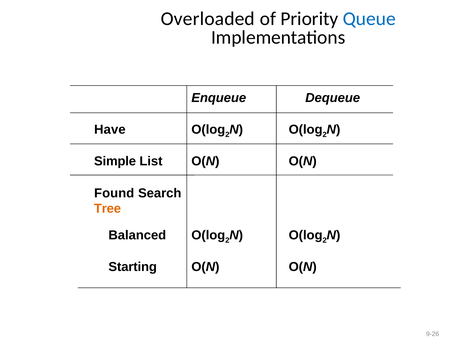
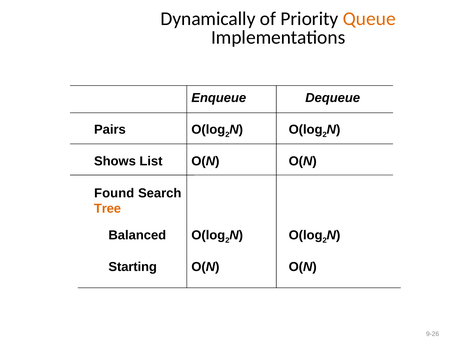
Overloaded: Overloaded -> Dynamically
Queue colour: blue -> orange
Have: Have -> Pairs
Simple: Simple -> Shows
